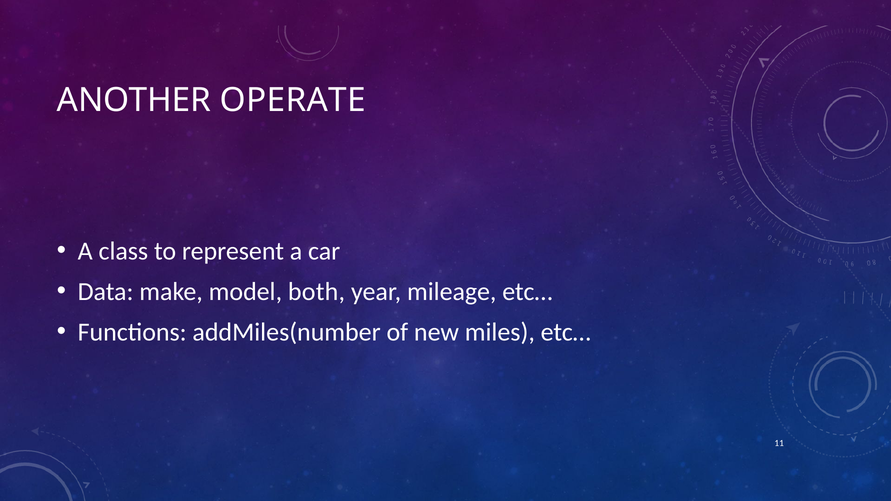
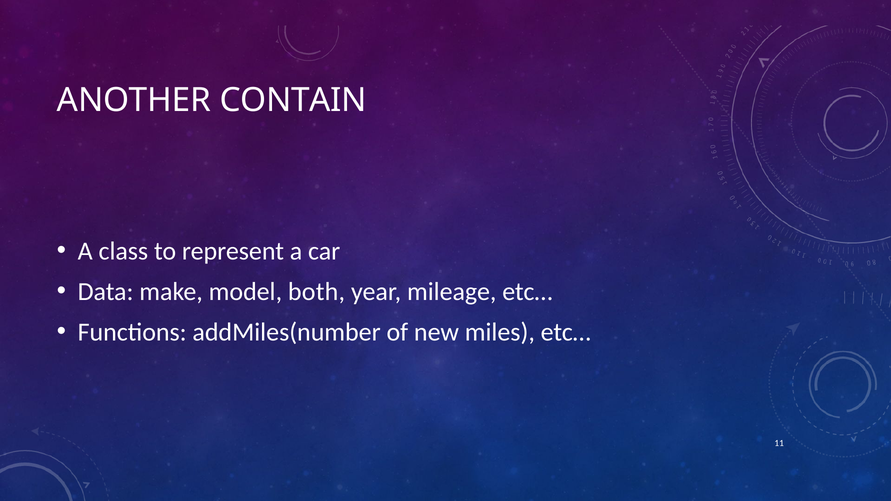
OPERATE: OPERATE -> CONTAIN
